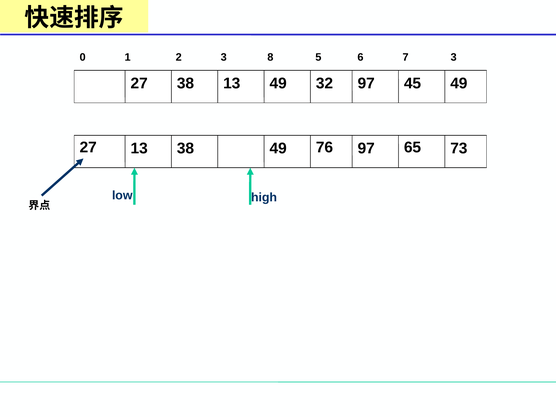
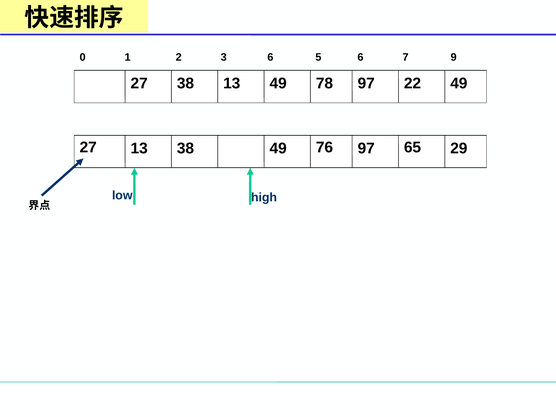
3 8: 8 -> 6
7 3: 3 -> 9
32: 32 -> 78
45: 45 -> 22
73: 73 -> 29
